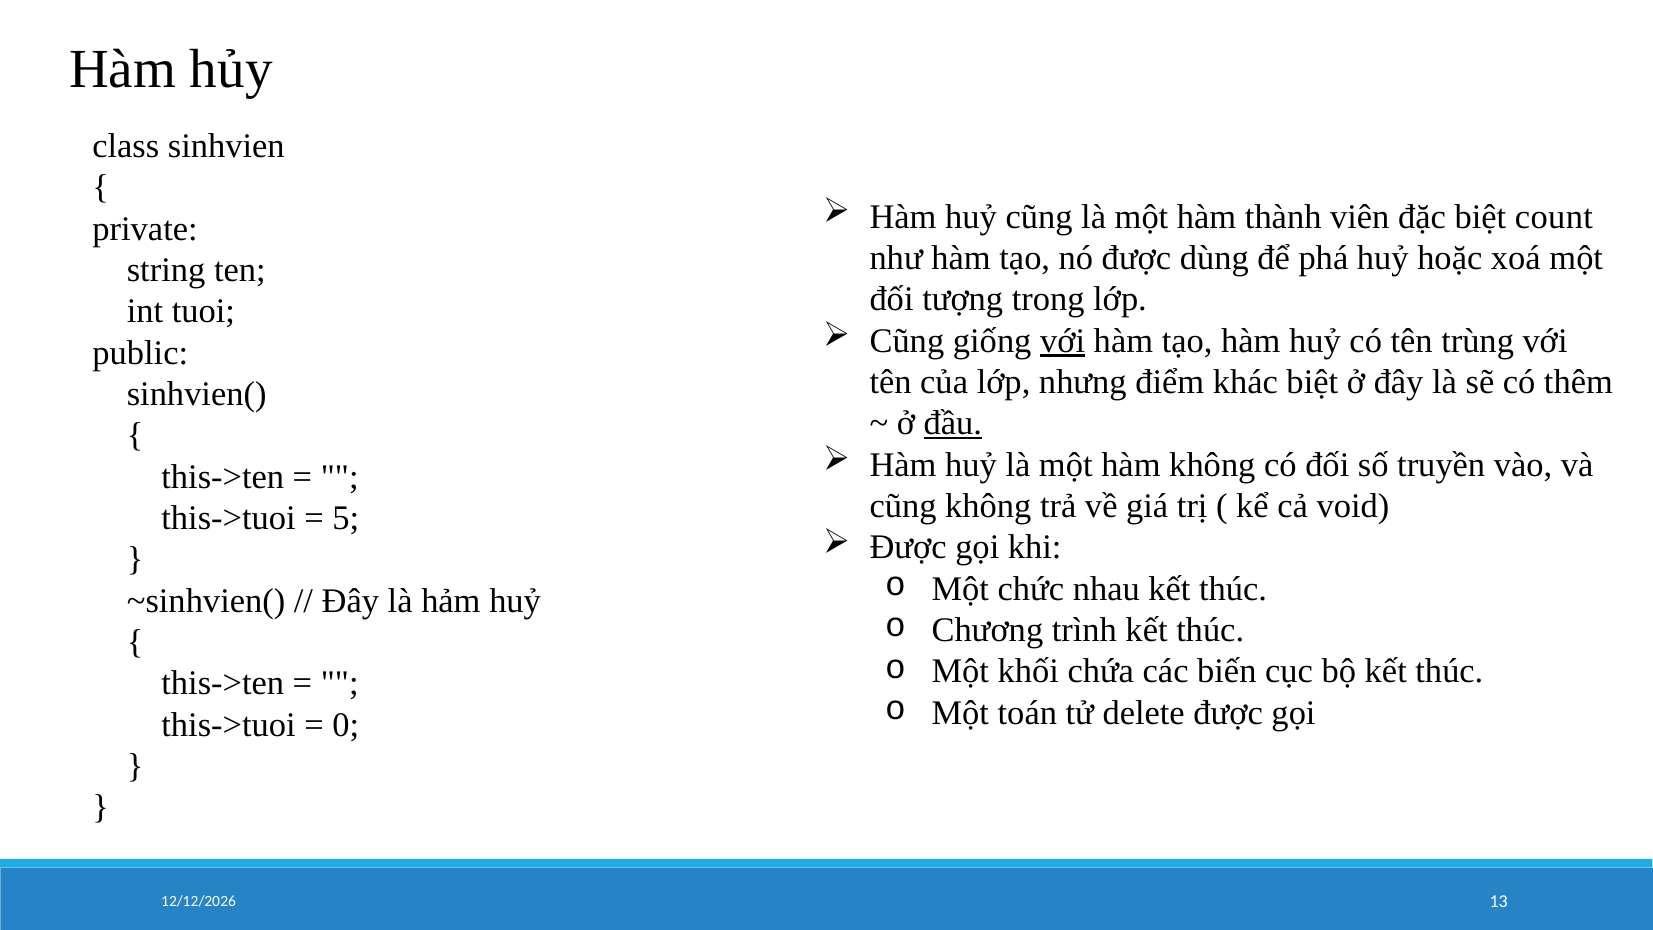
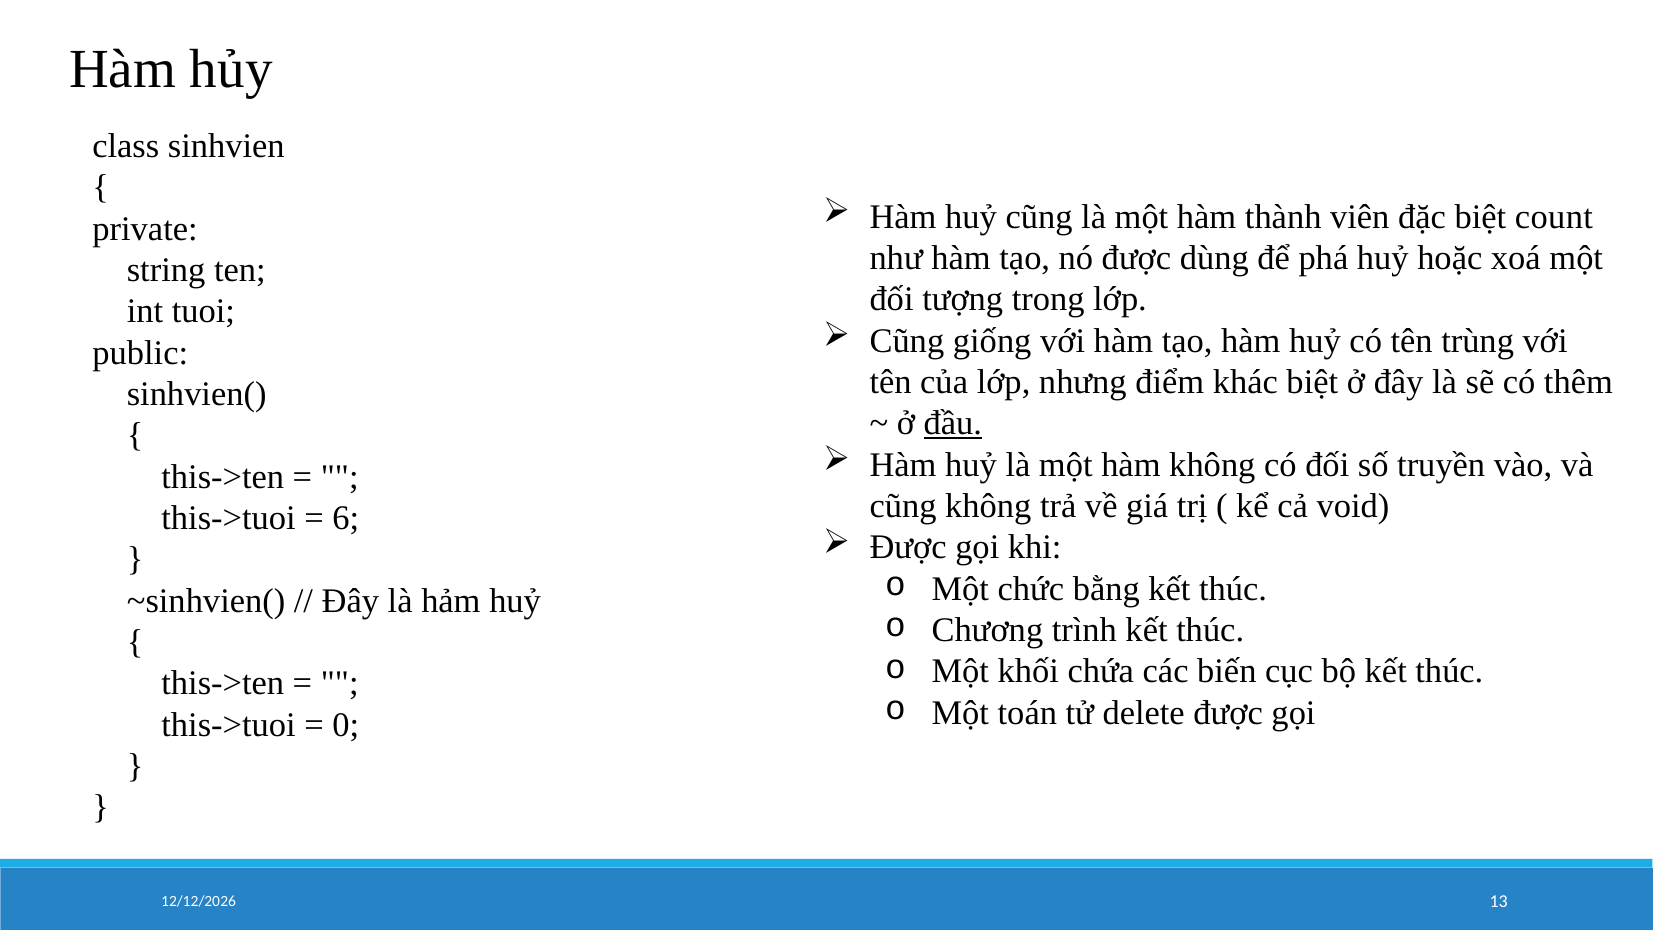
với at (1063, 341) underline: present -> none
5: 5 -> 6
nhau: nhau -> bằng
